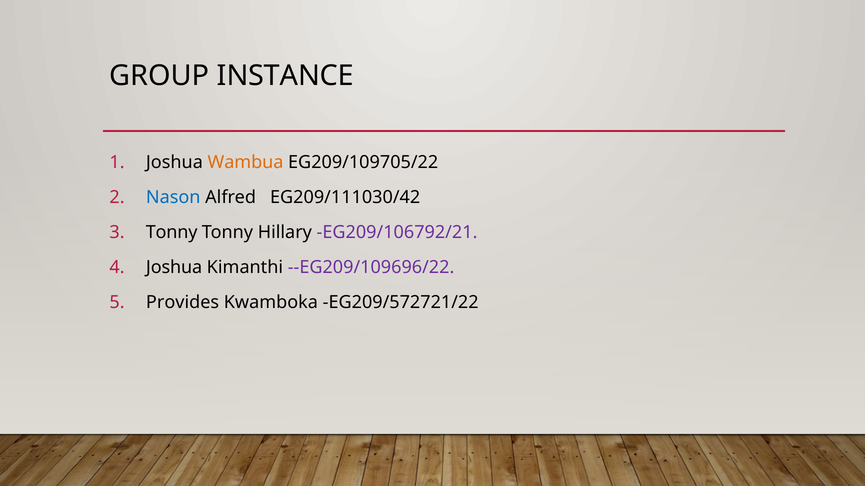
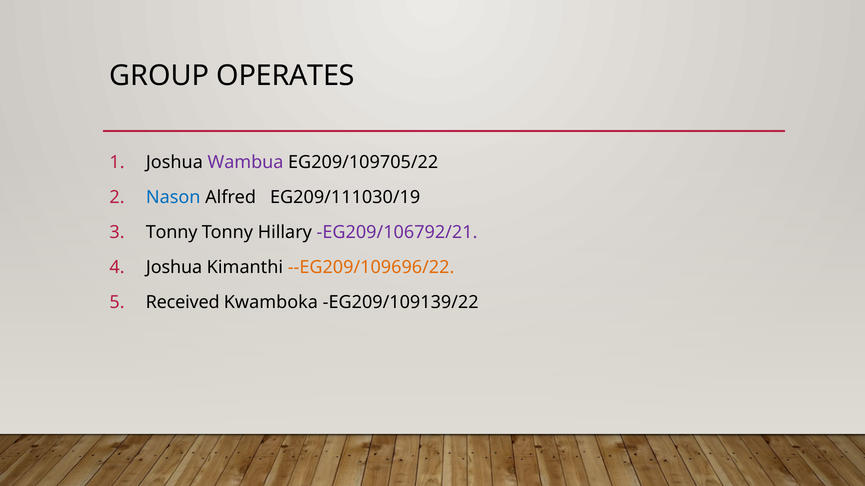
INSTANCE: INSTANCE -> OPERATES
Wambua colour: orange -> purple
EG209/111030/42: EG209/111030/42 -> EG209/111030/19
--EG209/109696/22 colour: purple -> orange
Provides: Provides -> Received
EG209/572721/22: EG209/572721/22 -> EG209/109139/22
